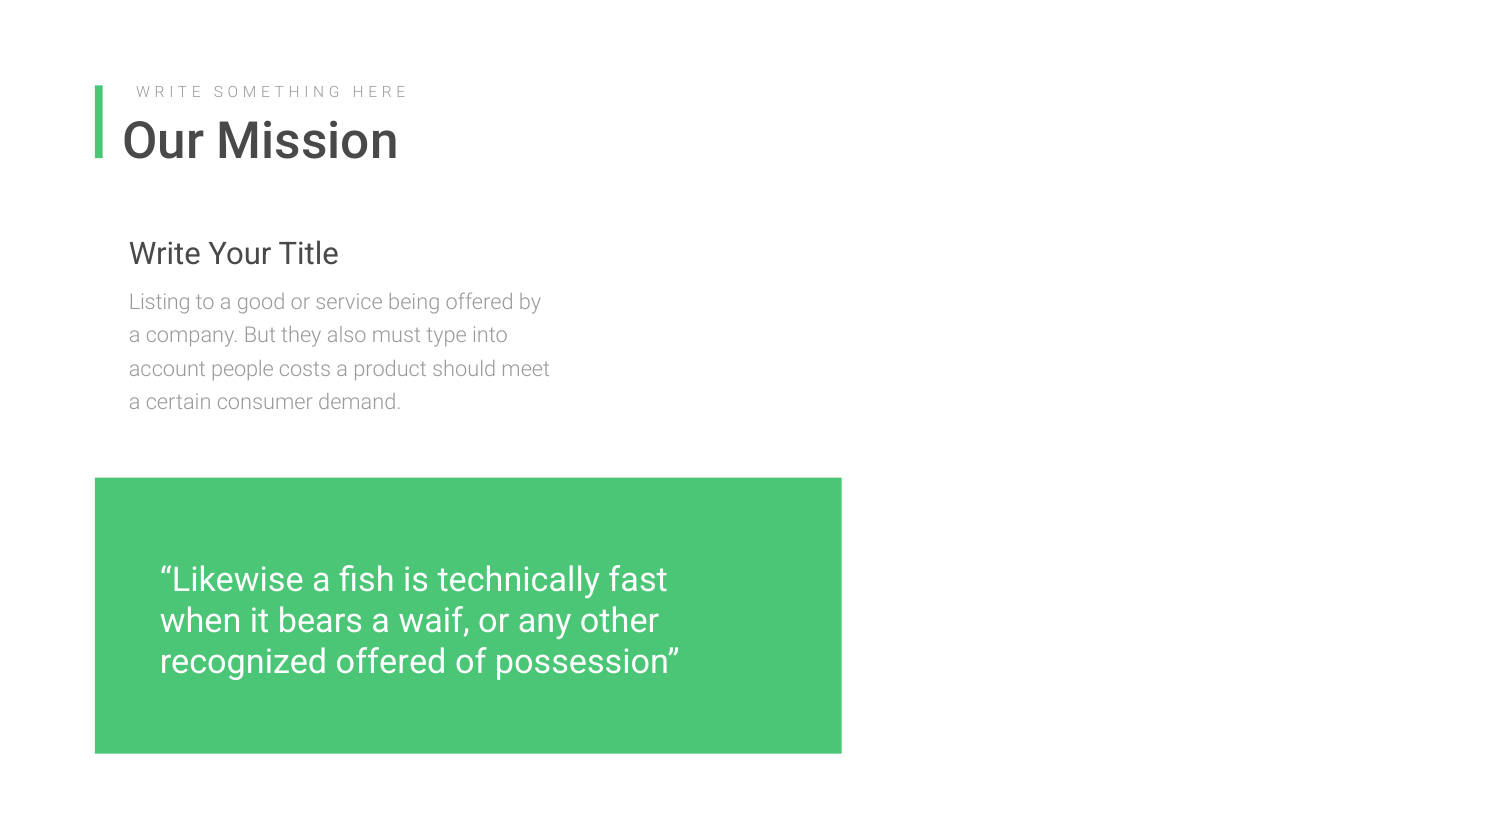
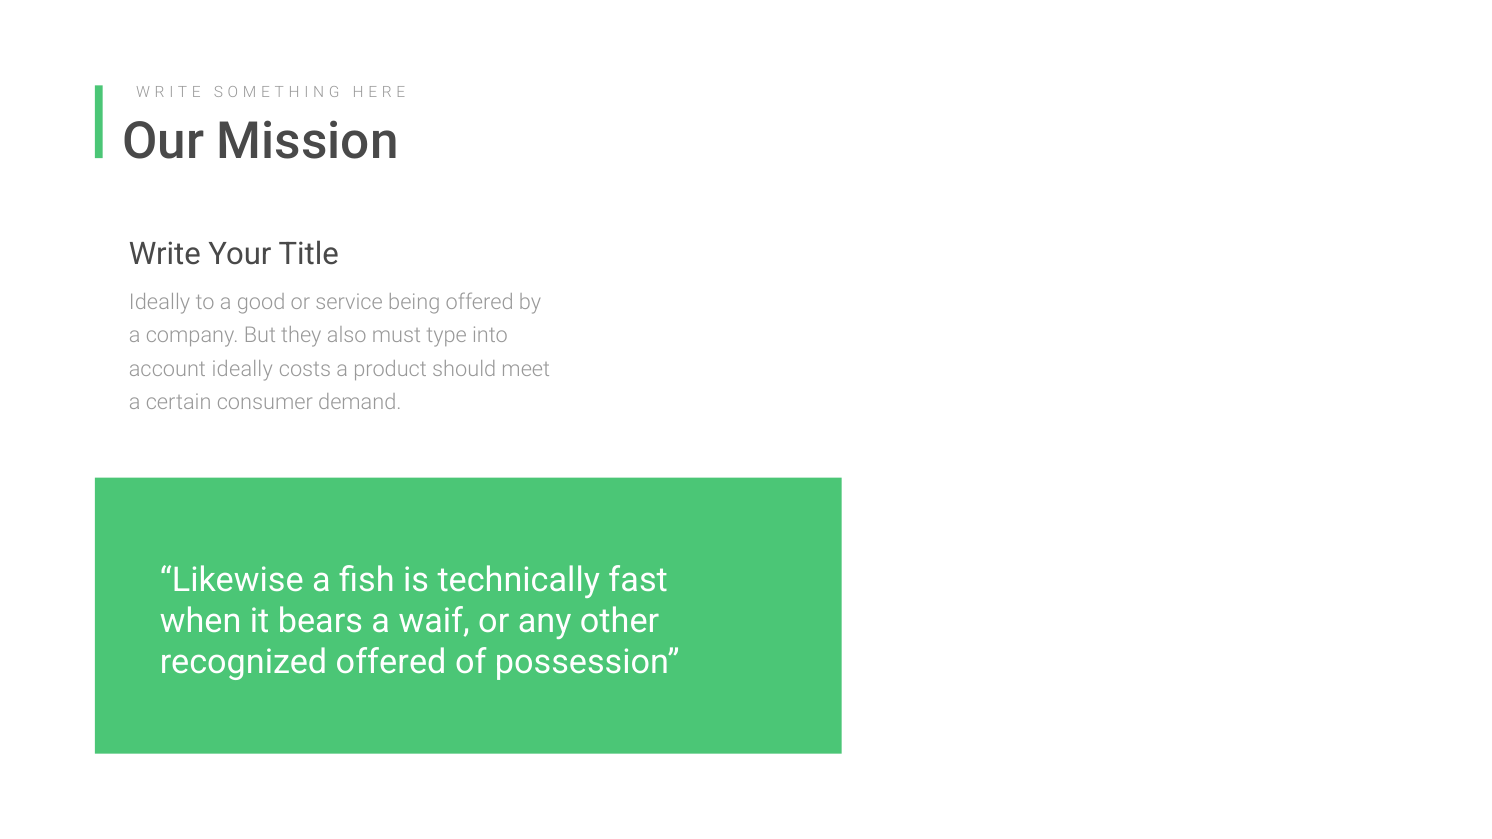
Listing at (160, 302): Listing -> Ideally
account people: people -> ideally
